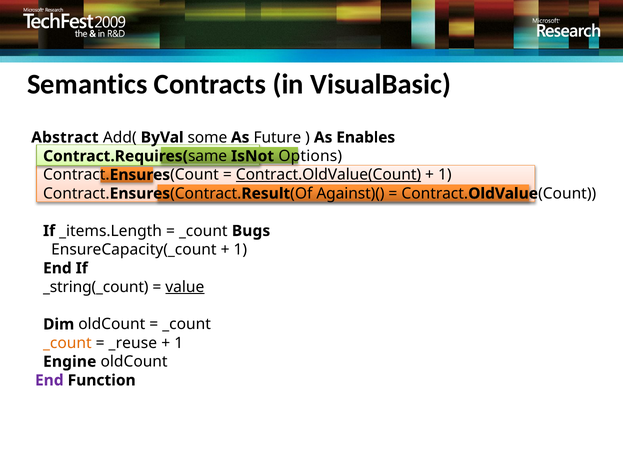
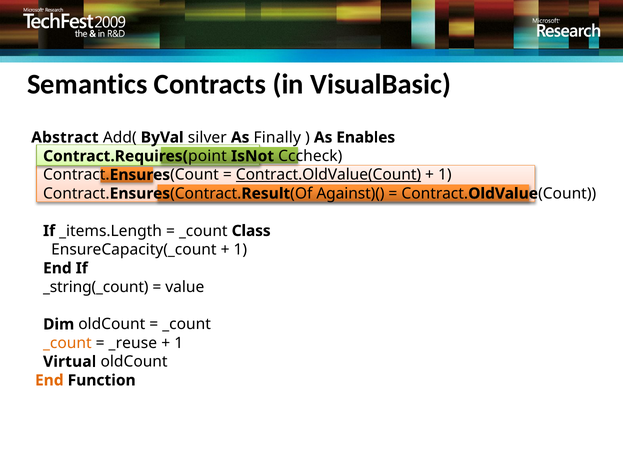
some: some -> silver
Future: Future -> Finally
same: same -> point
Options: Options -> Cccheck
Bugs: Bugs -> Class
value underline: present -> none
Engine: Engine -> Virtual
End at (49, 381) colour: purple -> orange
